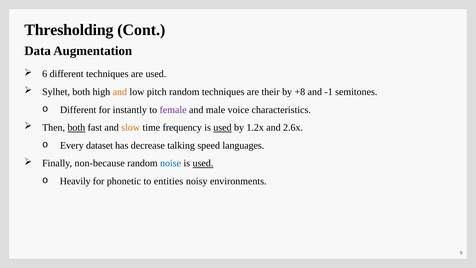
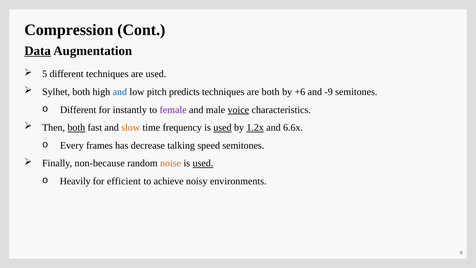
Thresholding: Thresholding -> Compression
Data underline: none -> present
6: 6 -> 5
and at (120, 92) colour: orange -> blue
pitch random: random -> predicts
are their: their -> both
+8: +8 -> +6
-1: -1 -> -9
voice underline: none -> present
1.2x underline: none -> present
2.6x: 2.6x -> 6.6x
dataset: dataset -> frames
speed languages: languages -> semitones
noise colour: blue -> orange
phonetic: phonetic -> efficient
entities: entities -> achieve
